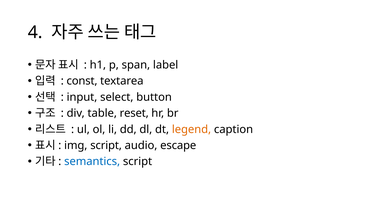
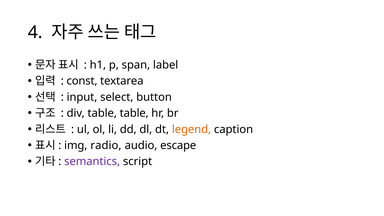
table reset: reset -> table
img script: script -> radio
semantics colour: blue -> purple
